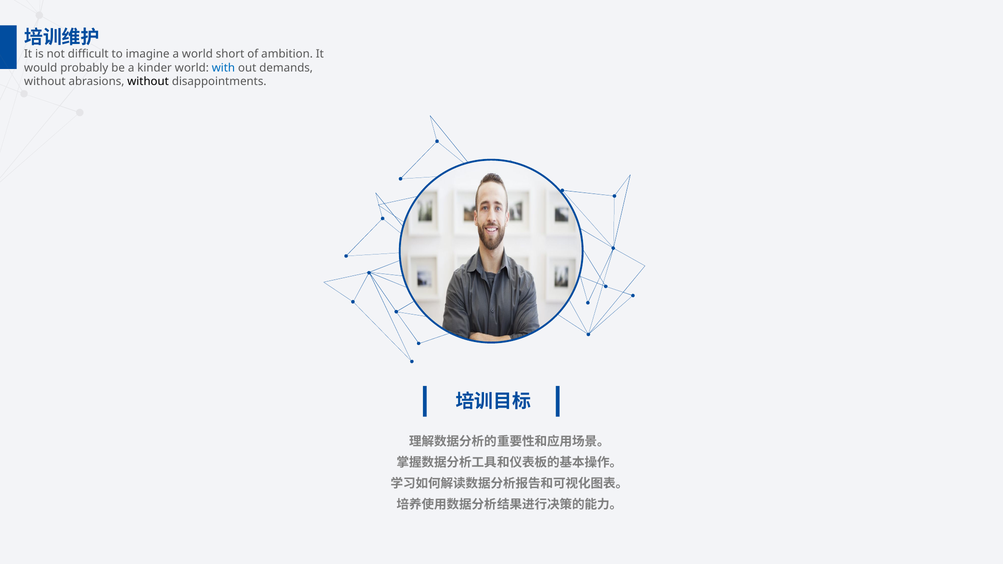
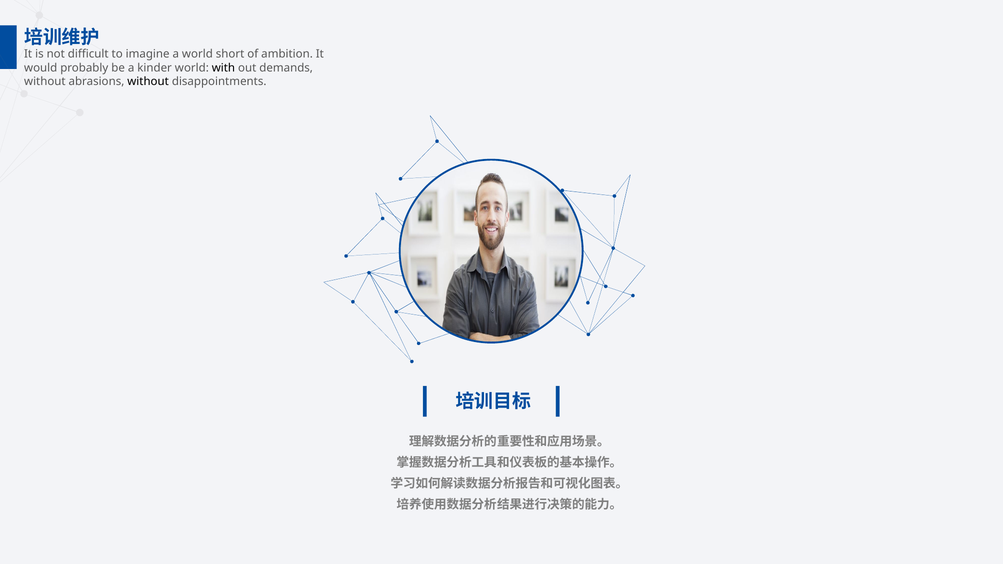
with colour: blue -> black
